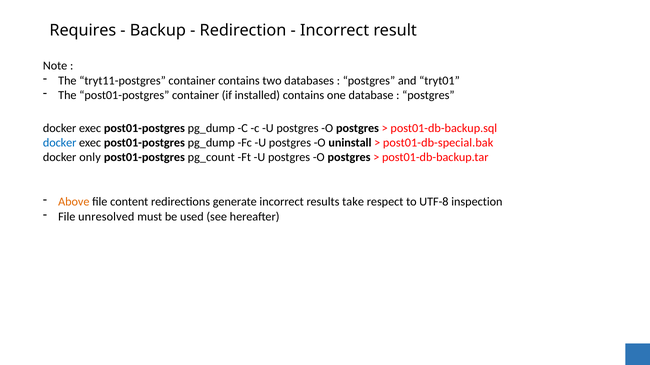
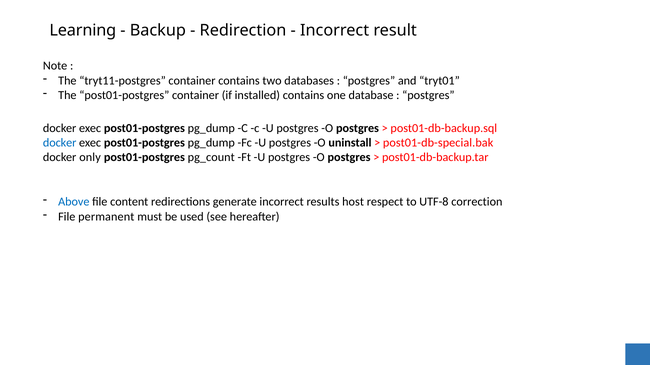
Requires: Requires -> Learning
Above colour: orange -> blue
take: take -> host
inspection: inspection -> correction
unresolved: unresolved -> permanent
